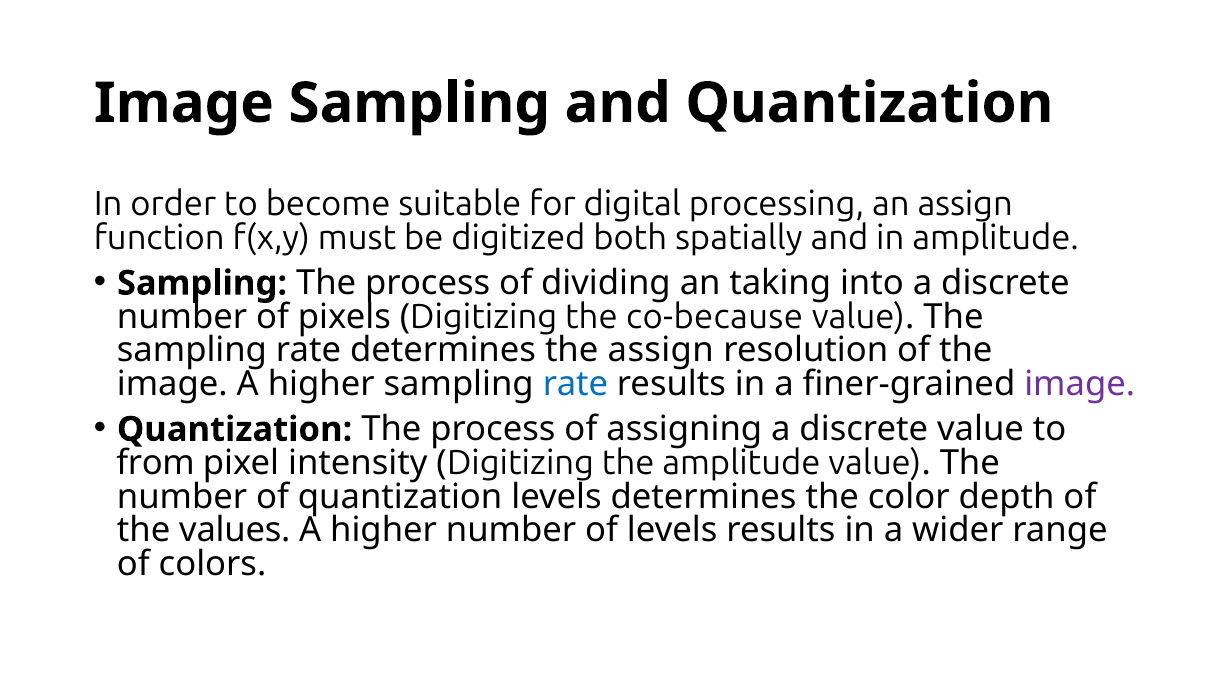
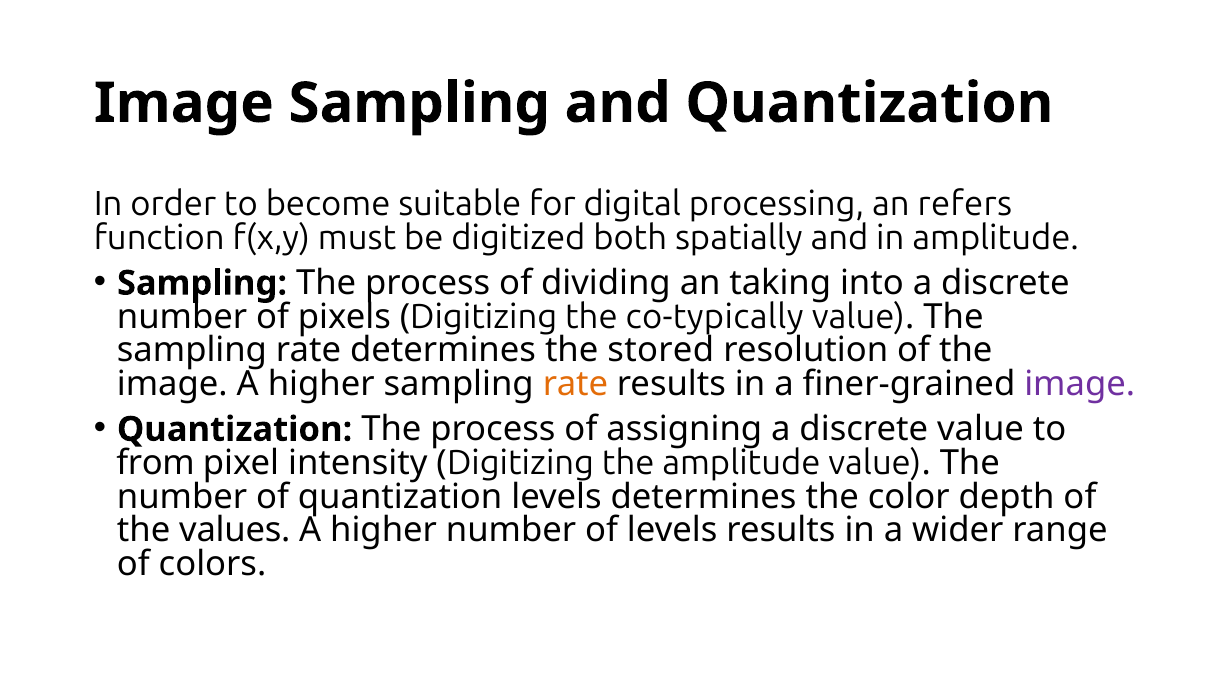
an assign: assign -> refers
co-because: co-because -> co-typically
the assign: assign -> stored
rate at (575, 384) colour: blue -> orange
